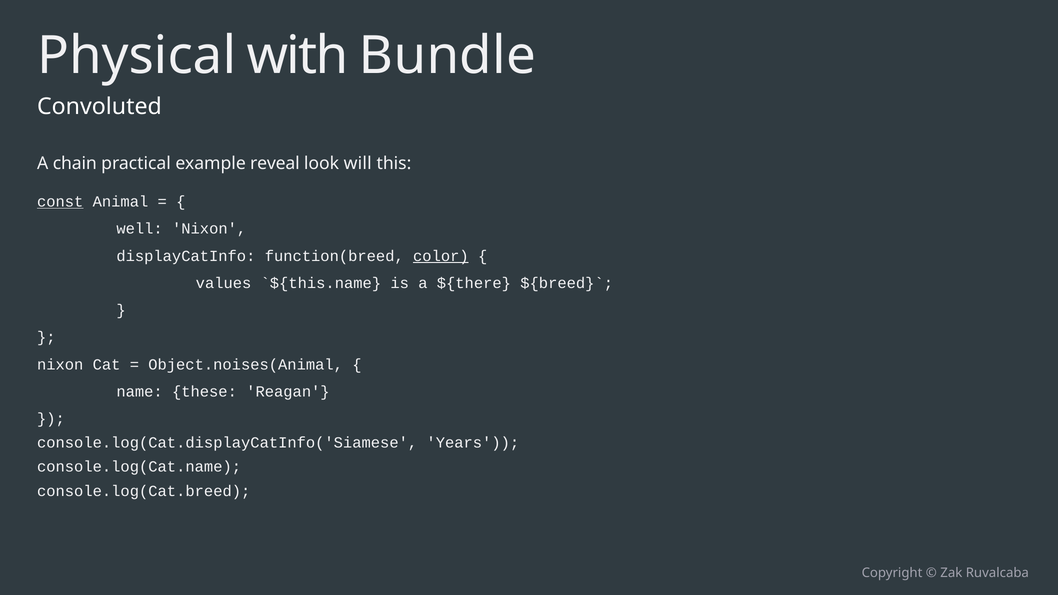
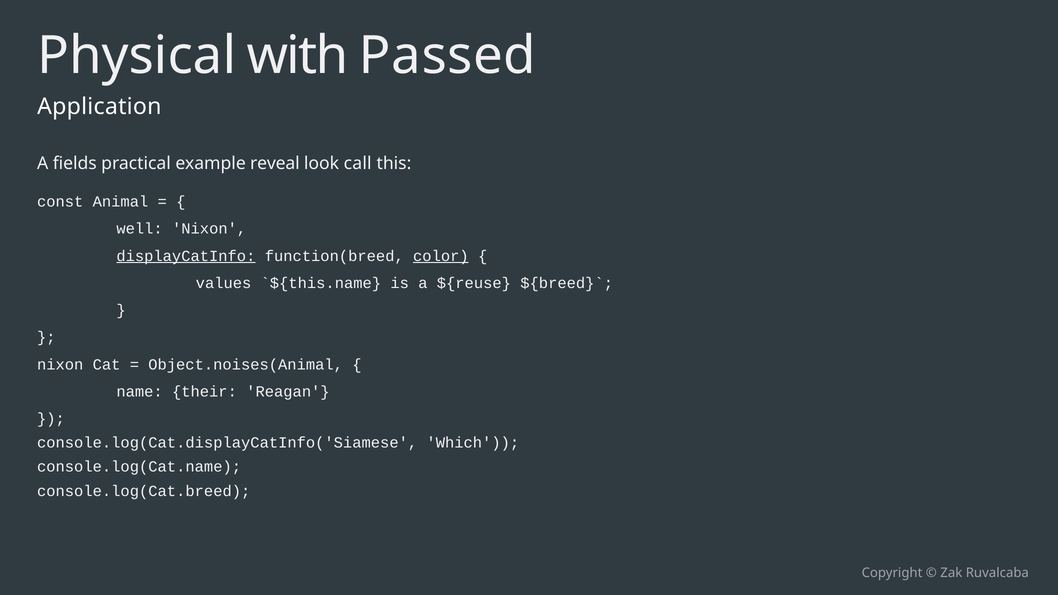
Bundle: Bundle -> Passed
Convoluted: Convoluted -> Application
chain: chain -> fields
will: will -> call
const underline: present -> none
displayCatInfo underline: none -> present
${there: ${there -> ${reuse
these: these -> their
Years: Years -> Which
